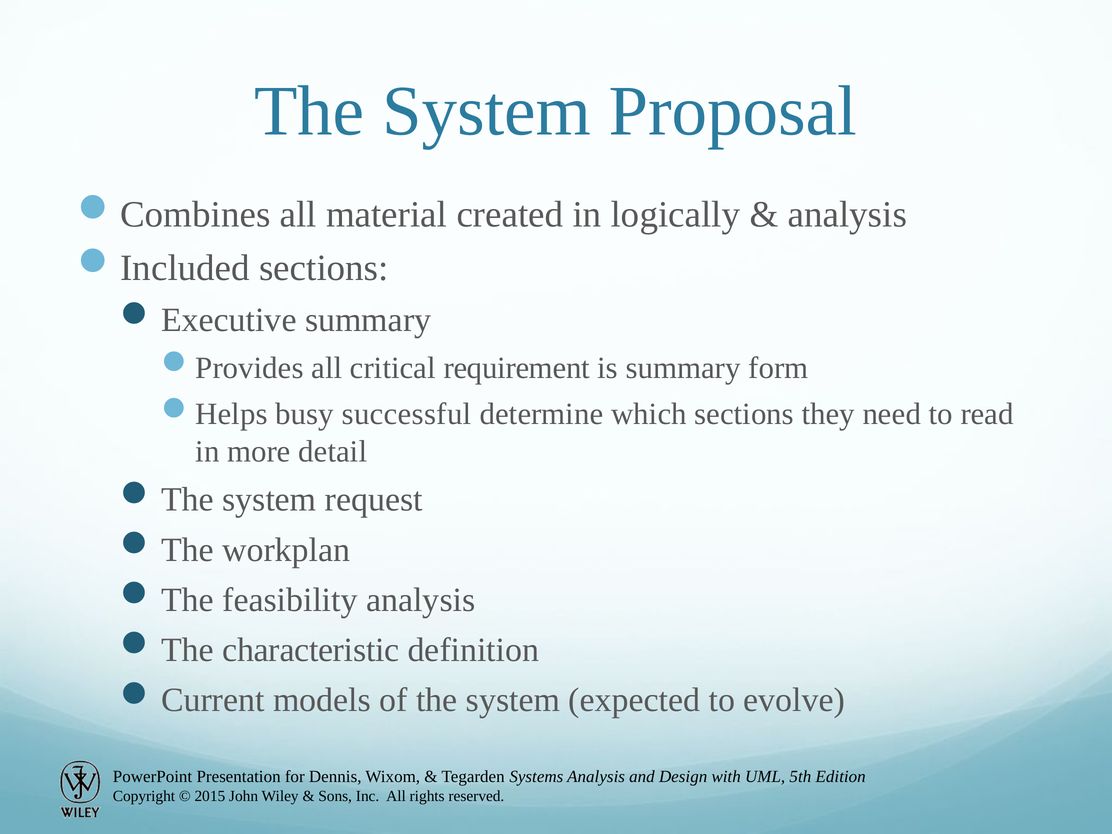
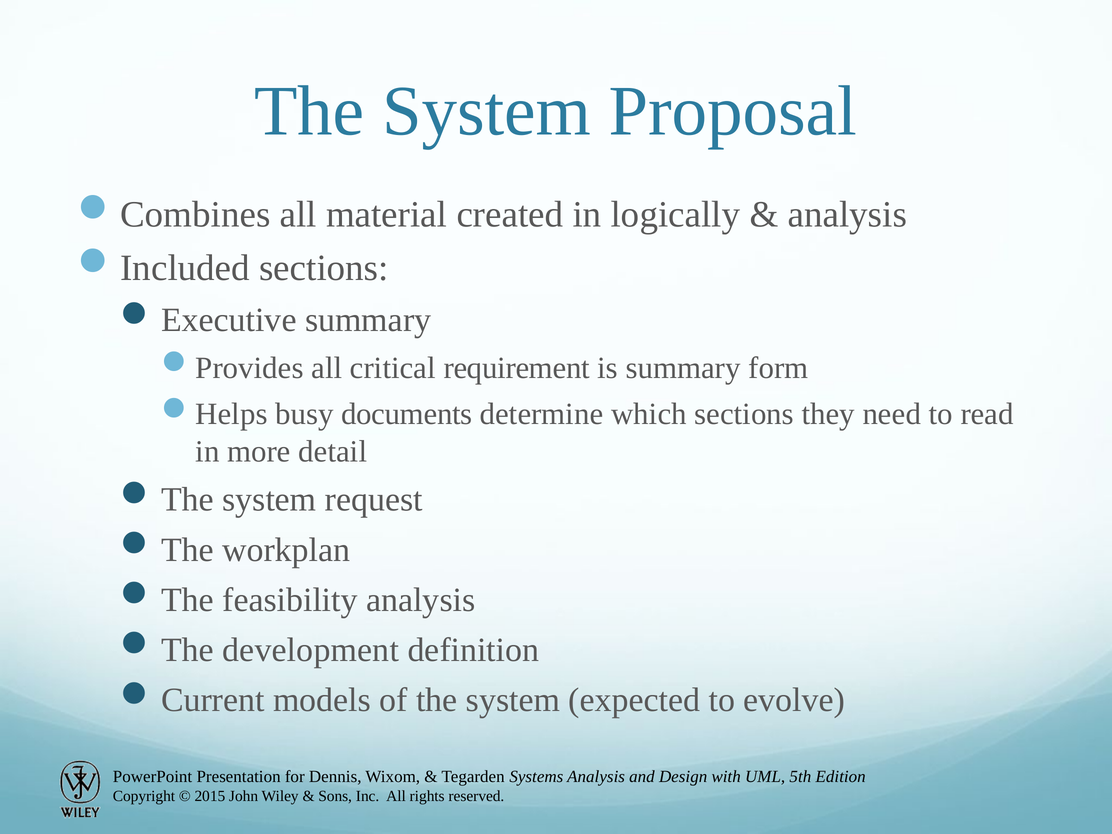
successful: successful -> documents
characteristic: characteristic -> development
